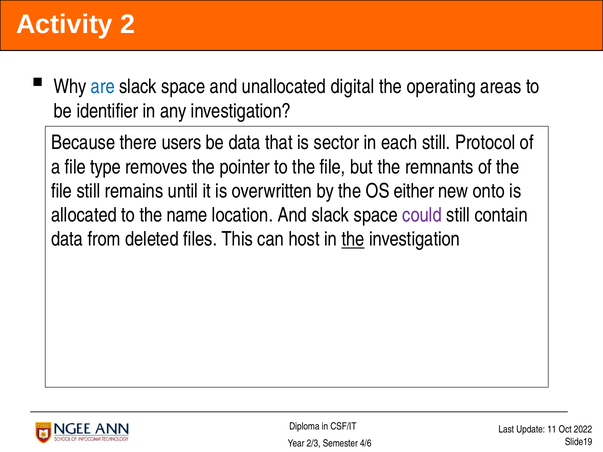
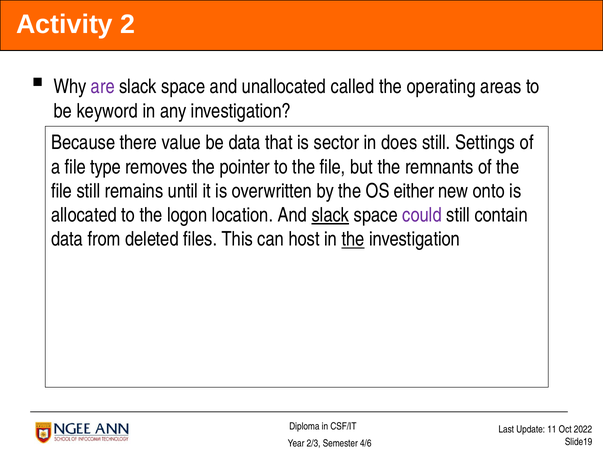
are colour: blue -> purple
digital: digital -> called
identifier: identifier -> keyword
users: users -> value
each: each -> does
Protocol: Protocol -> Settings
name: name -> logon
slack at (330, 215) underline: none -> present
